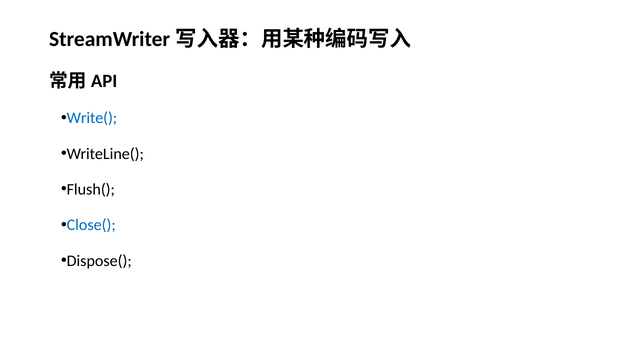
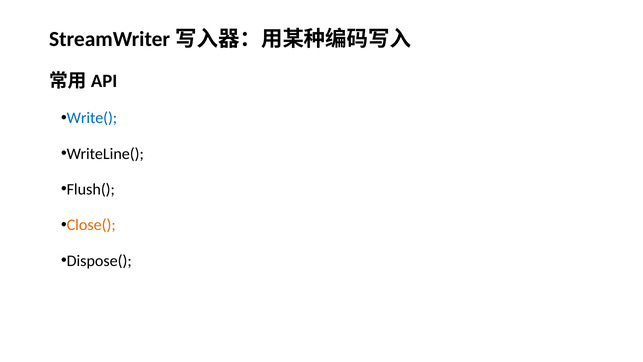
Close( colour: blue -> orange
